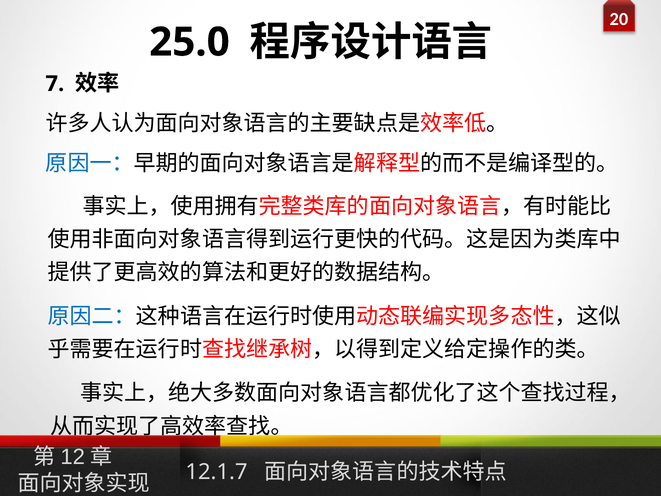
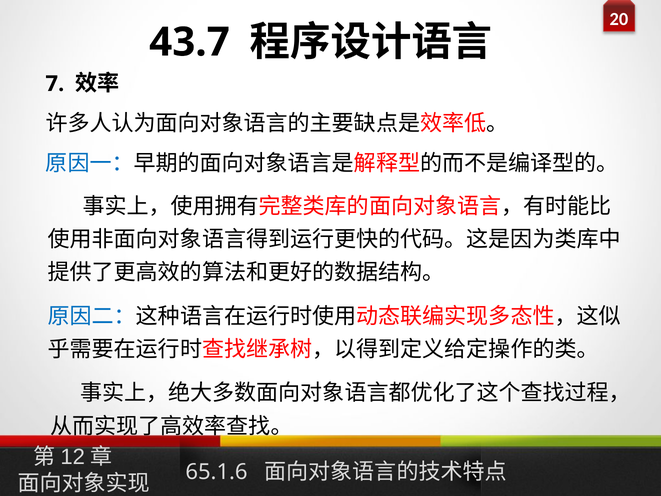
25.0: 25.0 -> 43.7
12.1.7: 12.1.7 -> 65.1.6
